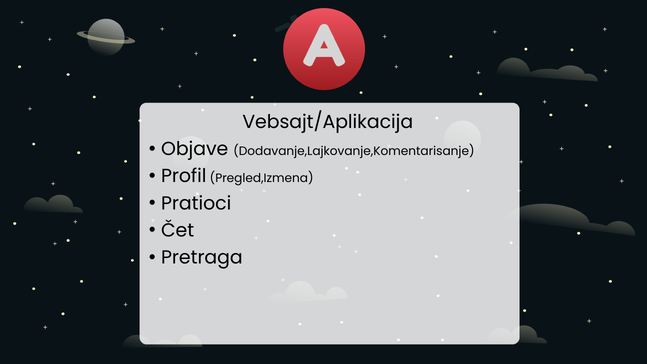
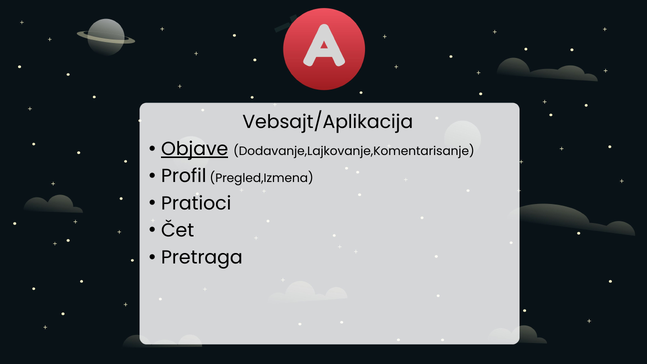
Objave underline: none -> present
